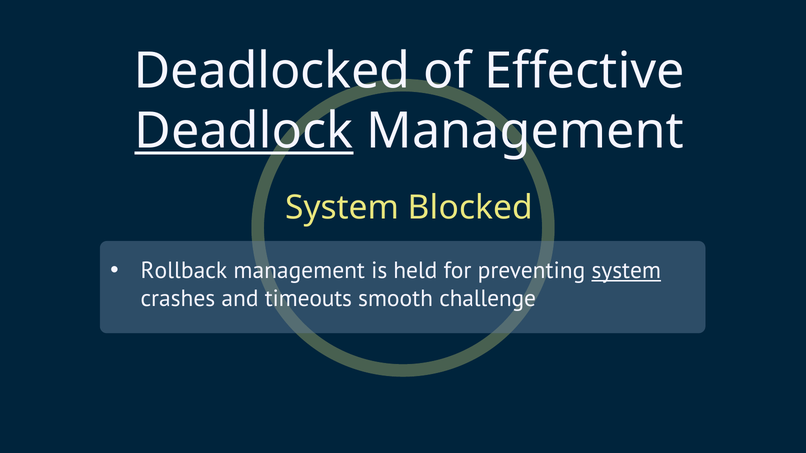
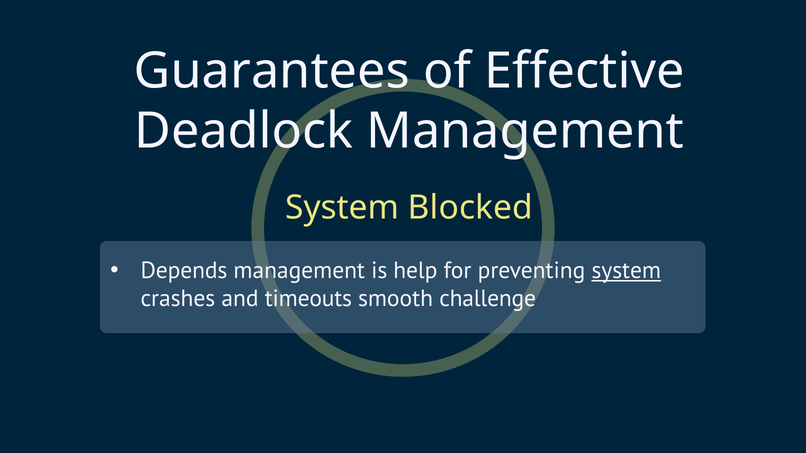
Deadlocked: Deadlocked -> Guarantees
Deadlock underline: present -> none
Rollback: Rollback -> Depends
held: held -> help
